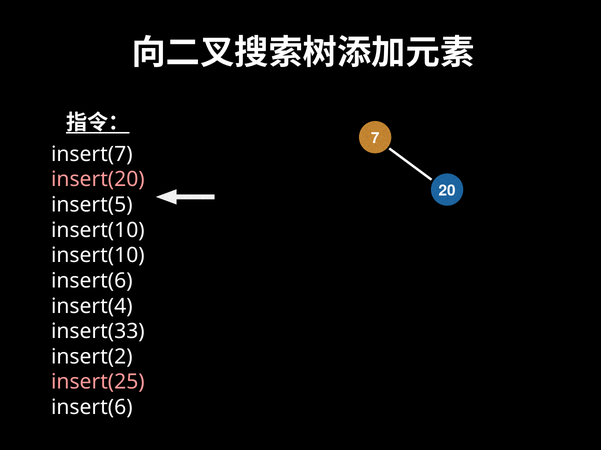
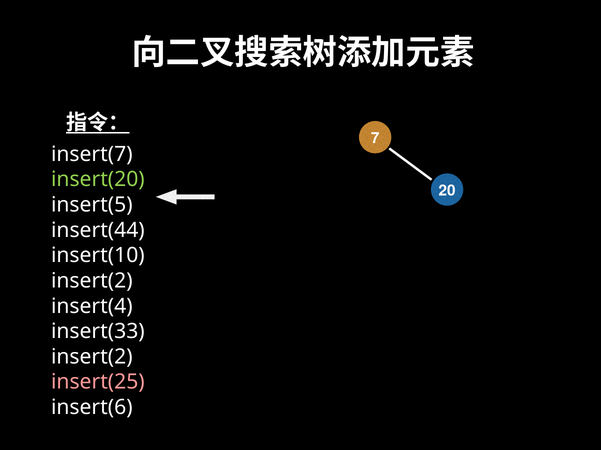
insert(20 colour: pink -> light green
insert(10 at (98, 231): insert(10 -> insert(44
insert(6 at (92, 281): insert(6 -> insert(2
